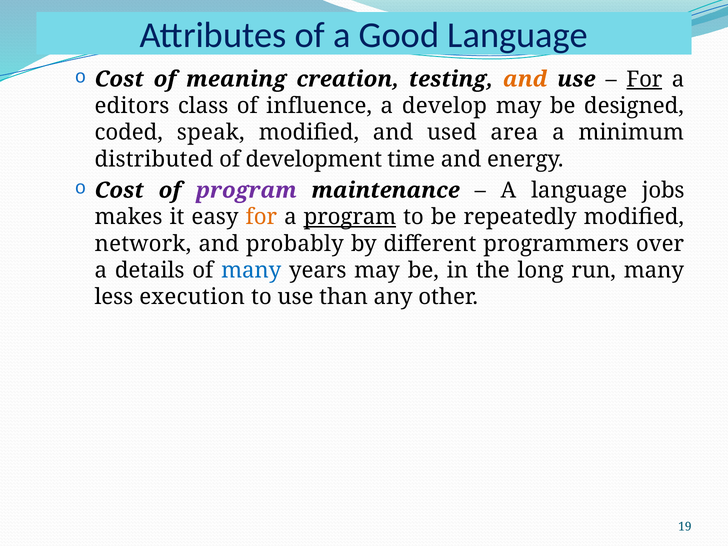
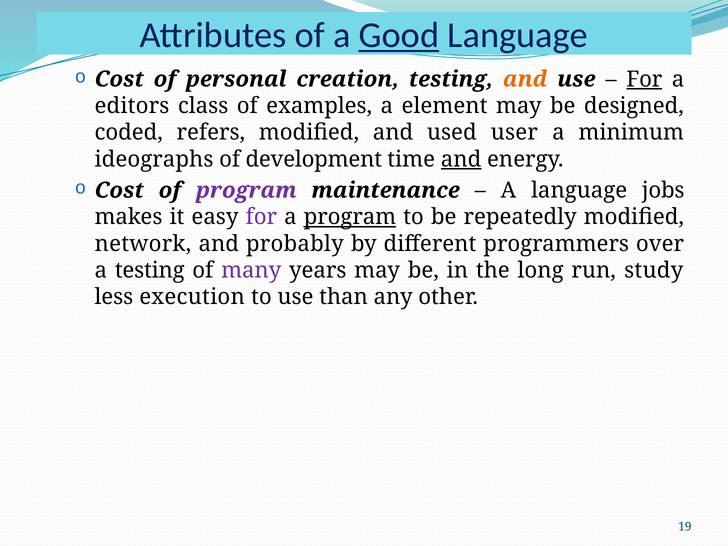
Good underline: none -> present
meaning: meaning -> personal
influence: influence -> examples
develop: develop -> element
speak: speak -> refers
area: area -> user
distributed: distributed -> ideographs
and at (461, 159) underline: none -> present
for at (261, 217) colour: orange -> purple
a details: details -> testing
many at (251, 270) colour: blue -> purple
run many: many -> study
